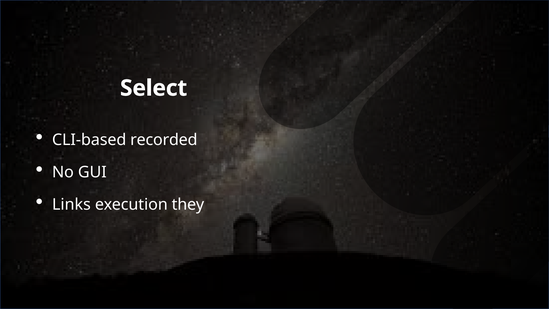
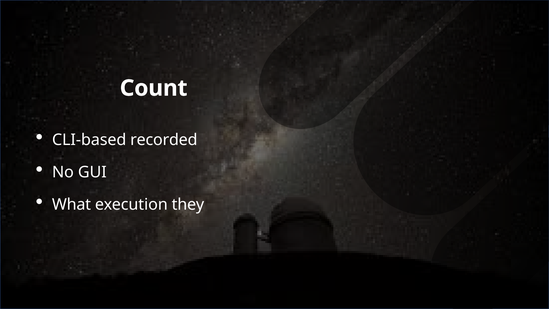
Select: Select -> Count
Links: Links -> What
